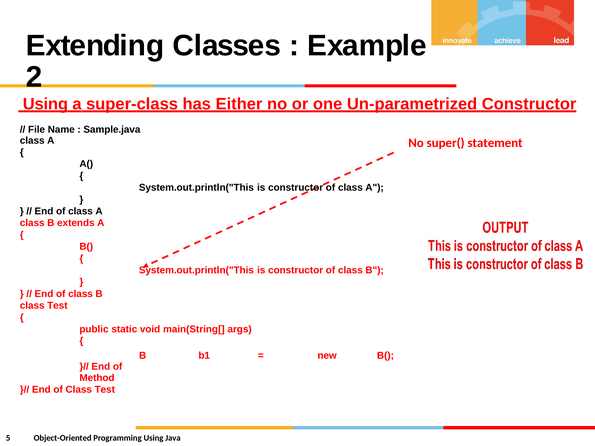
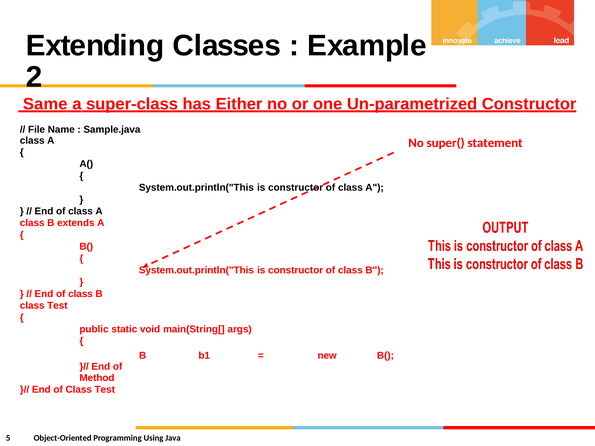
Using at (45, 104): Using -> Same
